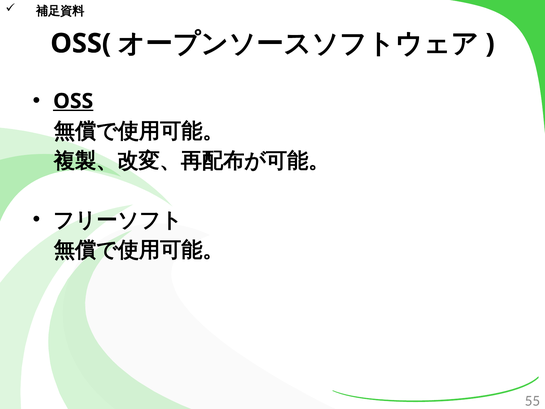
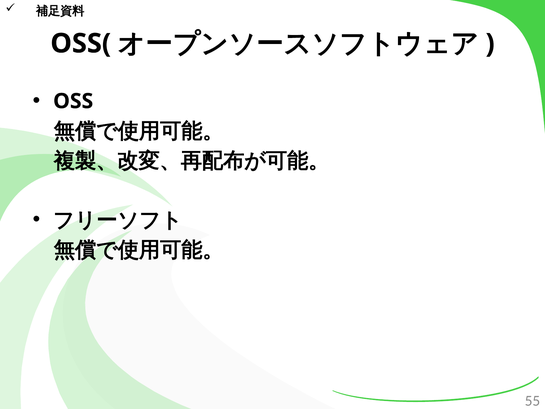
OSS underline: present -> none
